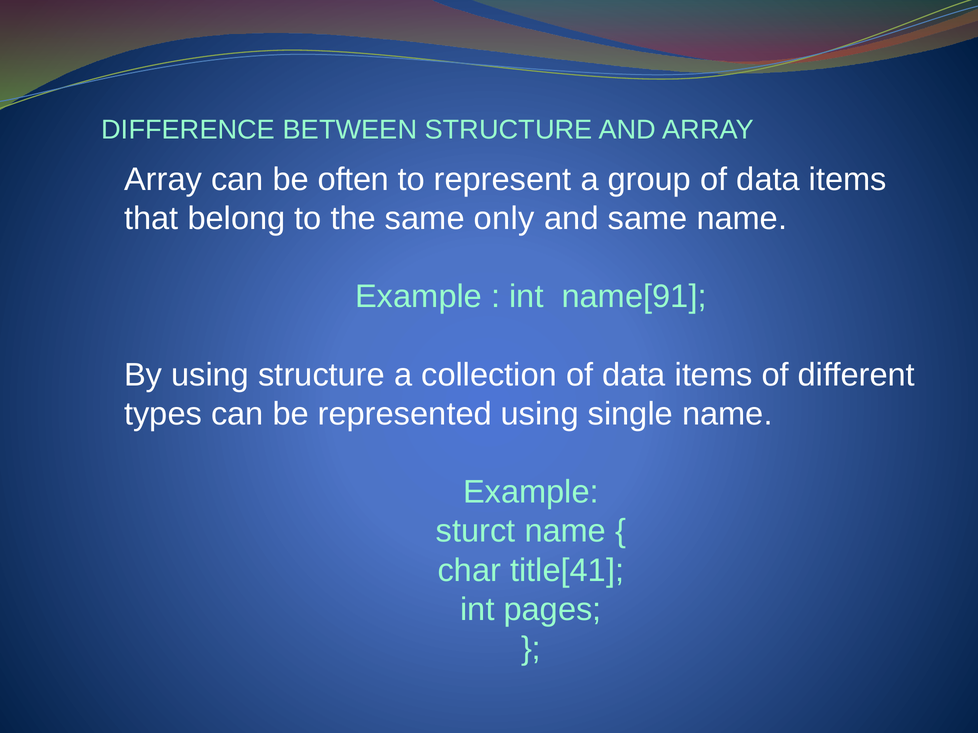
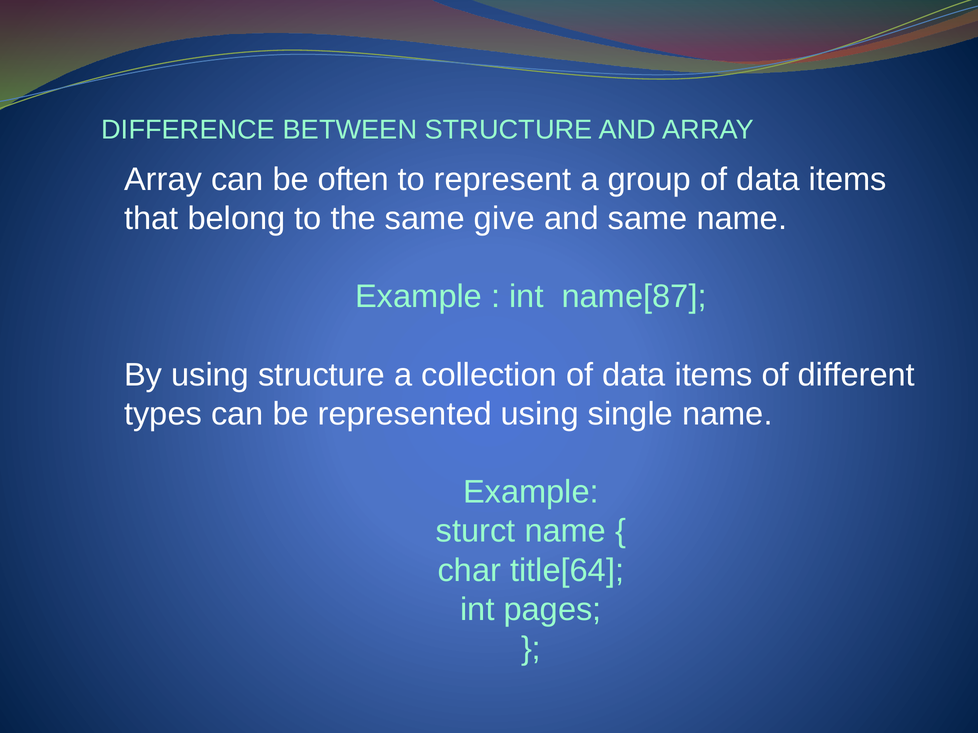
only: only -> give
name[91: name[91 -> name[87
title[41: title[41 -> title[64
